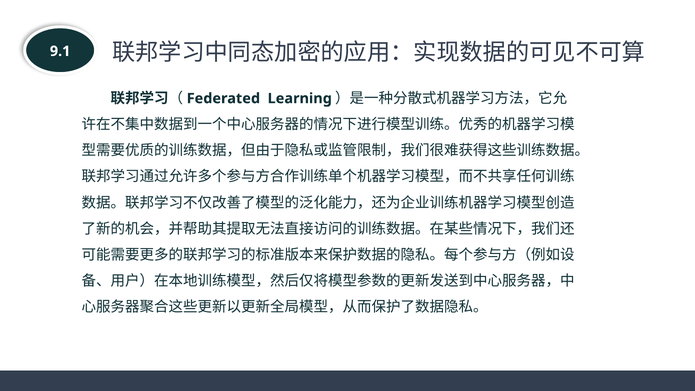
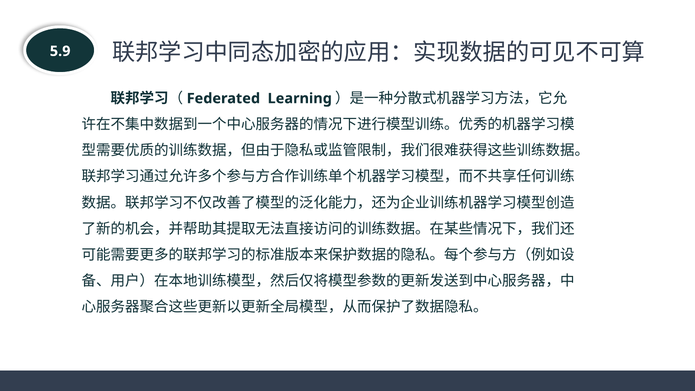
9.1: 9.1 -> 5.9
